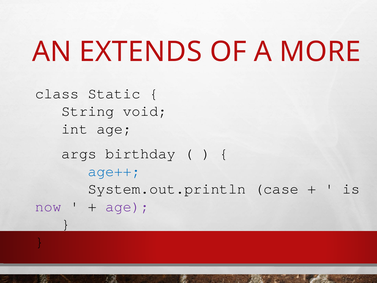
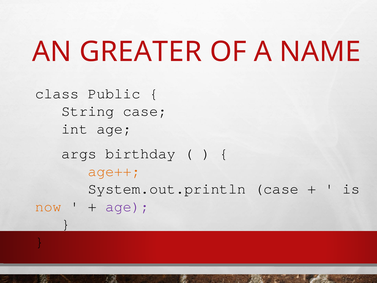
EXTENDS: EXTENDS -> GREATER
MORE: MORE -> NAME
Static: Static -> Public
String void: void -> case
age++ colour: blue -> orange
now colour: purple -> orange
